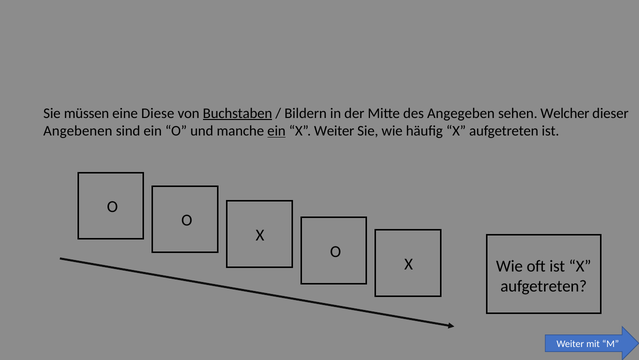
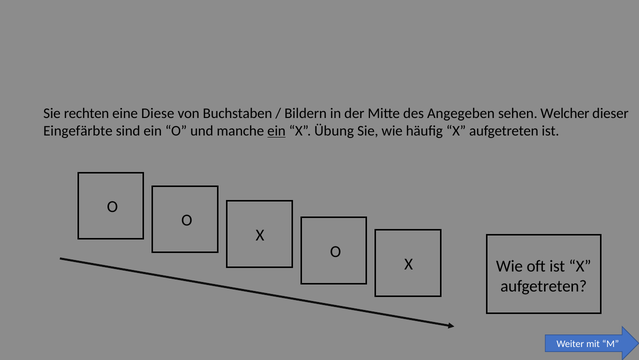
müssen: müssen -> rechten
Buchstaben underline: present -> none
Angebenen: Angebenen -> Eingefärbte
X Weiter: Weiter -> Übung
